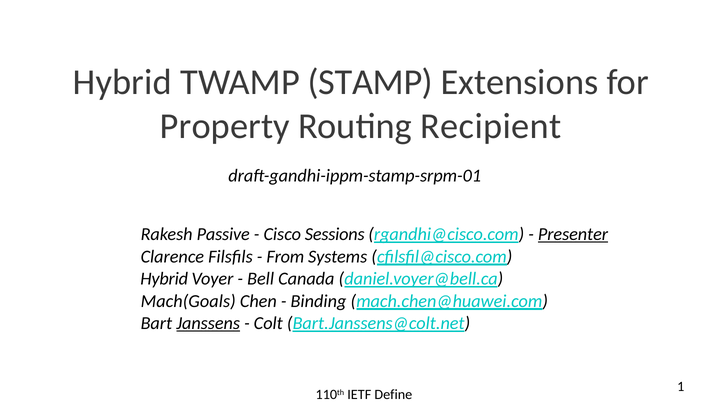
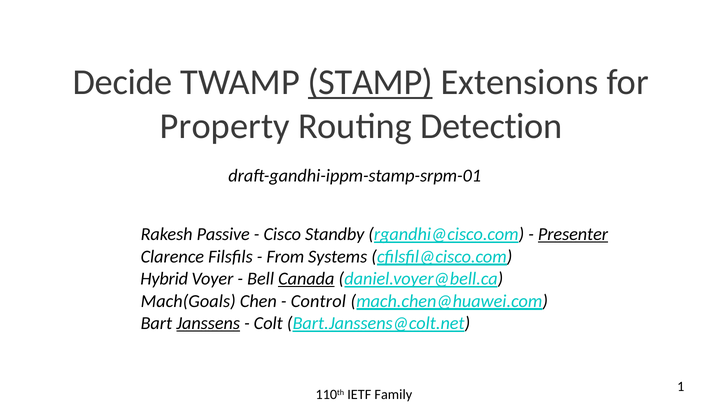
Hybrid at (122, 82): Hybrid -> Decide
STAMP underline: none -> present
Recipient: Recipient -> Detection
Sessions: Sessions -> Standby
Canada underline: none -> present
Binding: Binding -> Control
Define: Define -> Family
